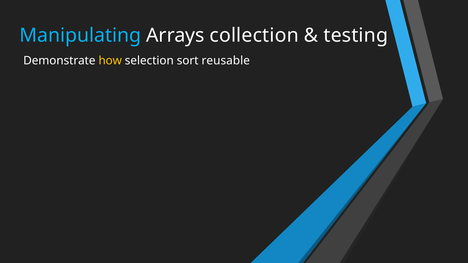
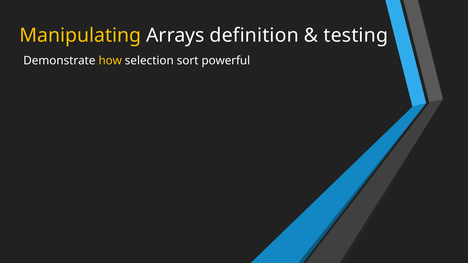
Manipulating colour: light blue -> yellow
collection: collection -> definition
reusable: reusable -> powerful
